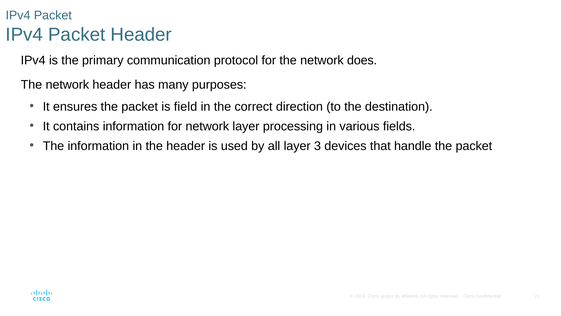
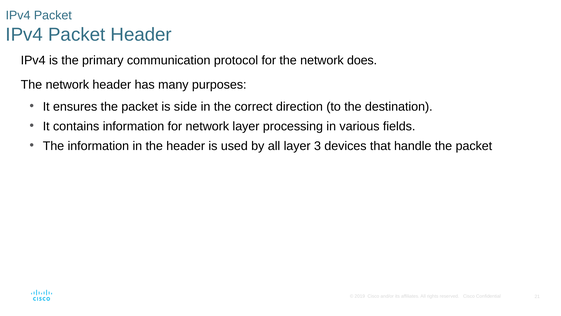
field: field -> side
